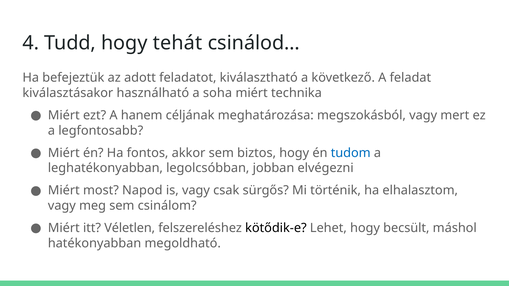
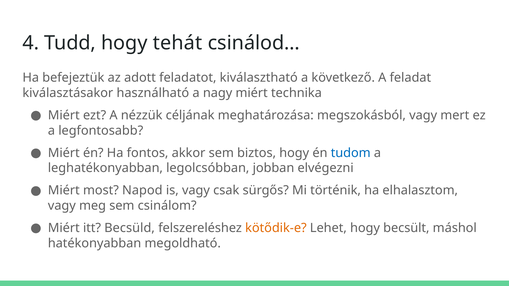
soha: soha -> nagy
hanem: hanem -> nézzük
Véletlen: Véletlen -> Becsüld
kötődik-e colour: black -> orange
